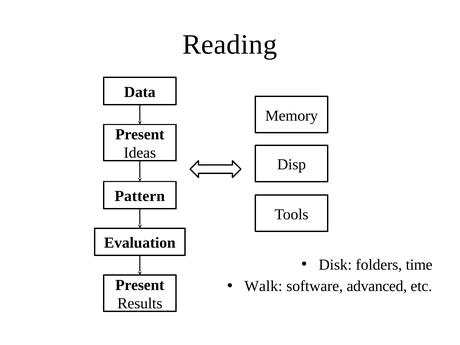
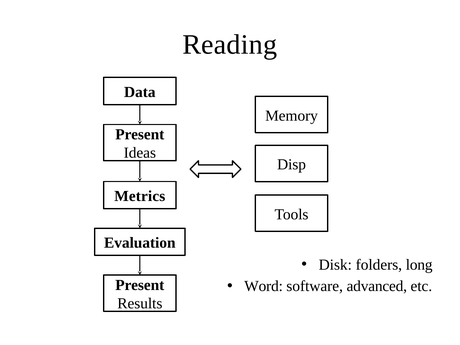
Pattern: Pattern -> Metrics
time: time -> long
Walk: Walk -> Word
